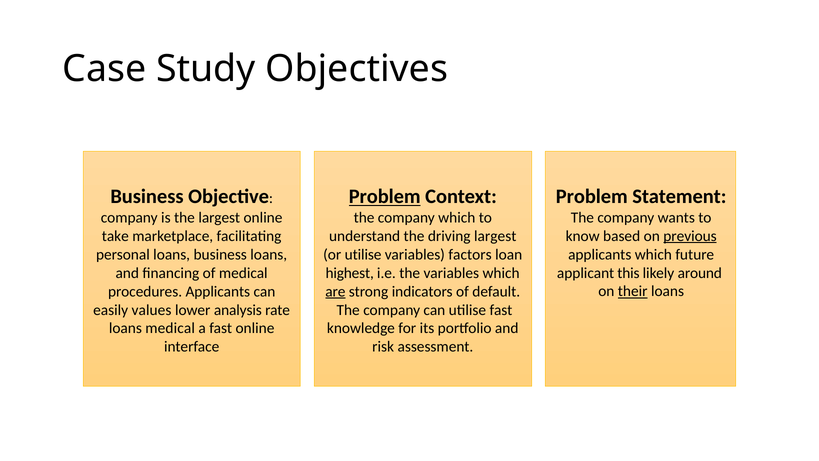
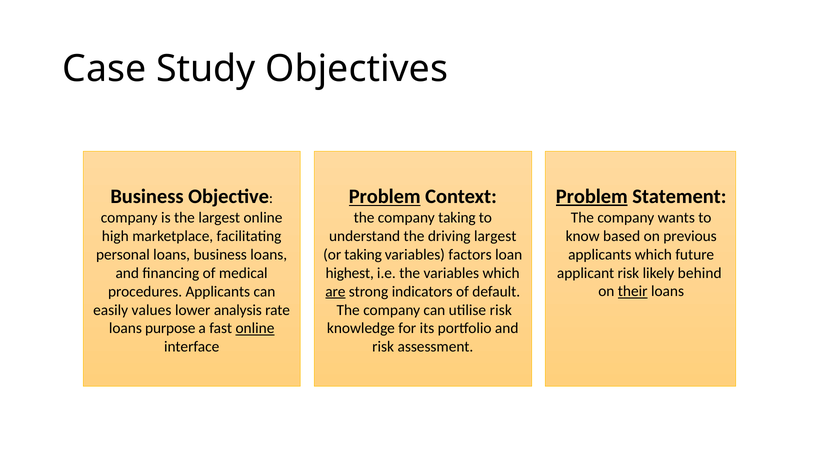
Problem at (592, 196) underline: none -> present
company which: which -> taking
previous underline: present -> none
take: take -> high
or utilise: utilise -> taking
applicant this: this -> risk
around: around -> behind
utilise fast: fast -> risk
loans medical: medical -> purpose
online at (255, 328) underline: none -> present
